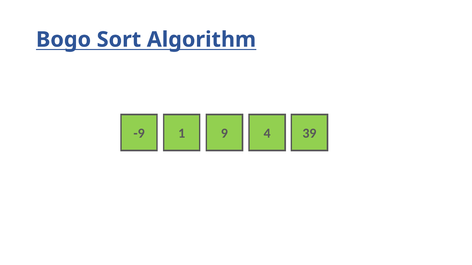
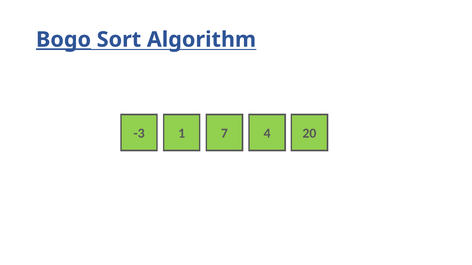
Bogo underline: none -> present
-9: -9 -> -3
9: 9 -> 7
39: 39 -> 20
